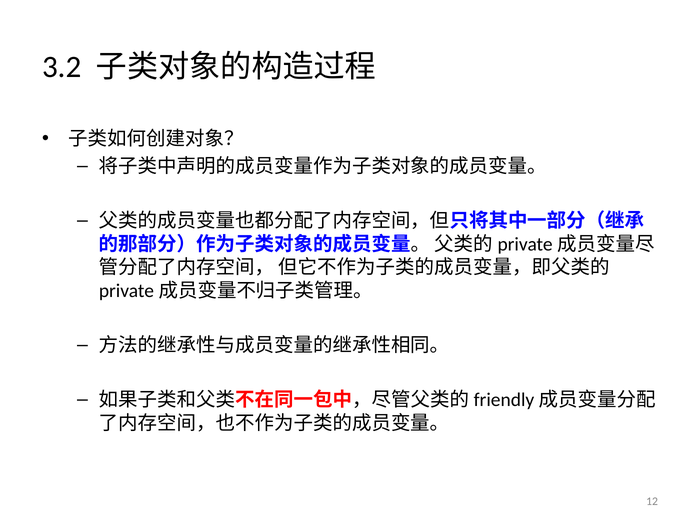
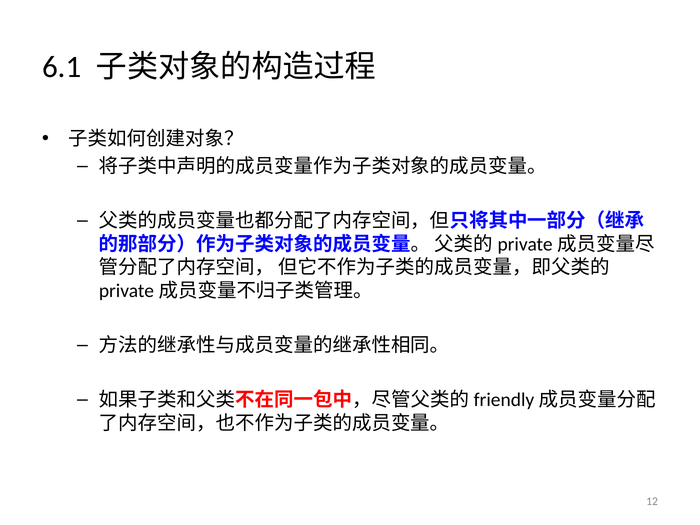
3.2: 3.2 -> 6.1
